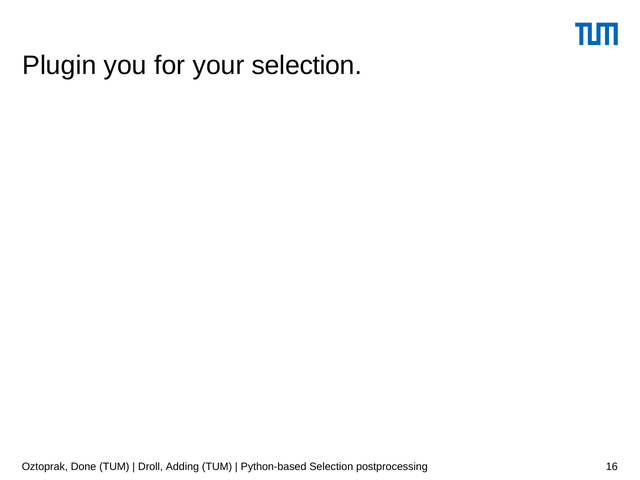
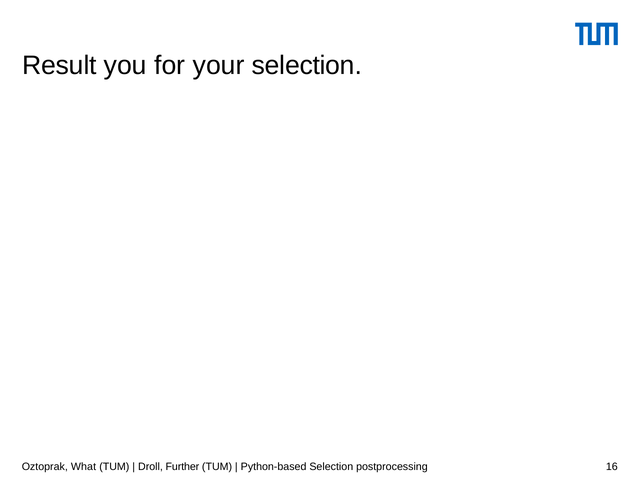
Plugin: Plugin -> Result
Done: Done -> What
Adding: Adding -> Further
